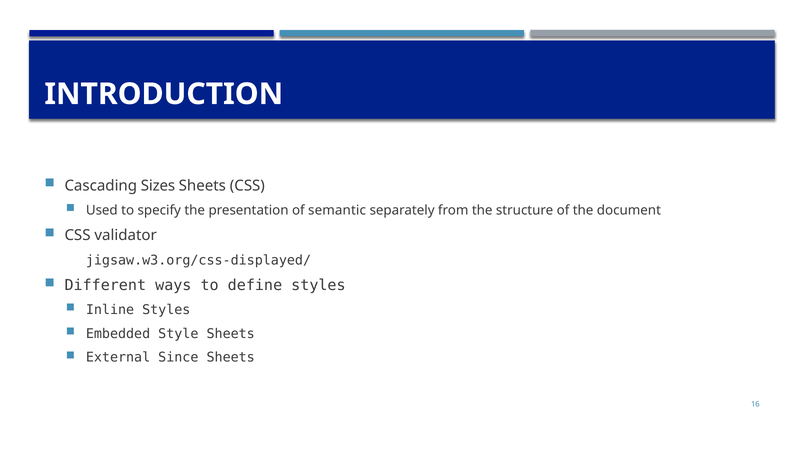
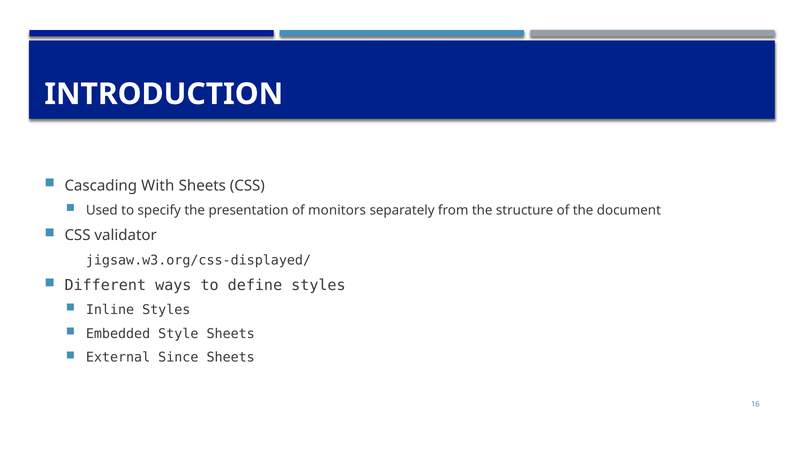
Sizes: Sizes -> With
semantic: semantic -> monitors
